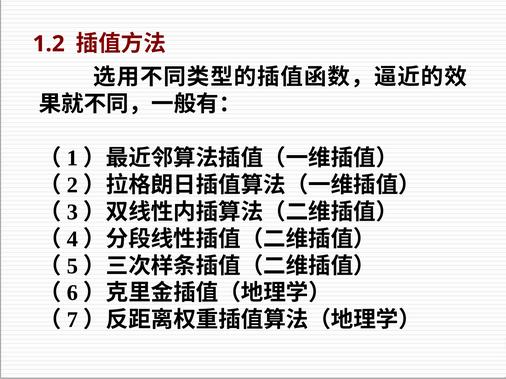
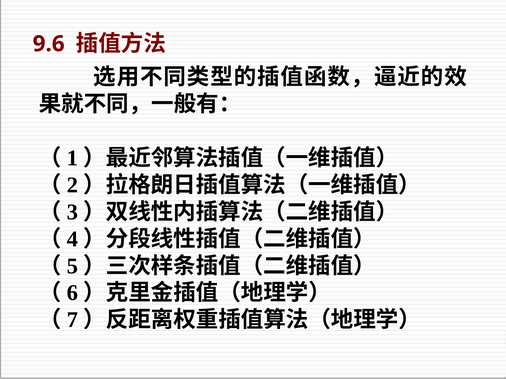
1.2: 1.2 -> 9.6
